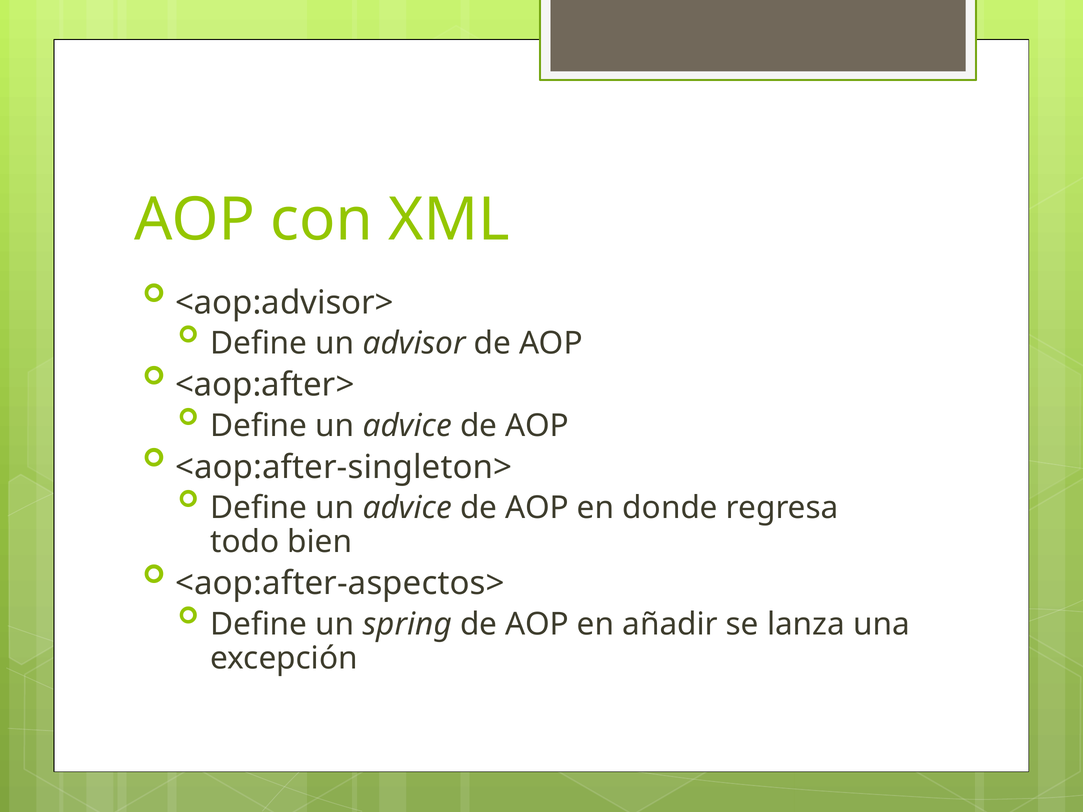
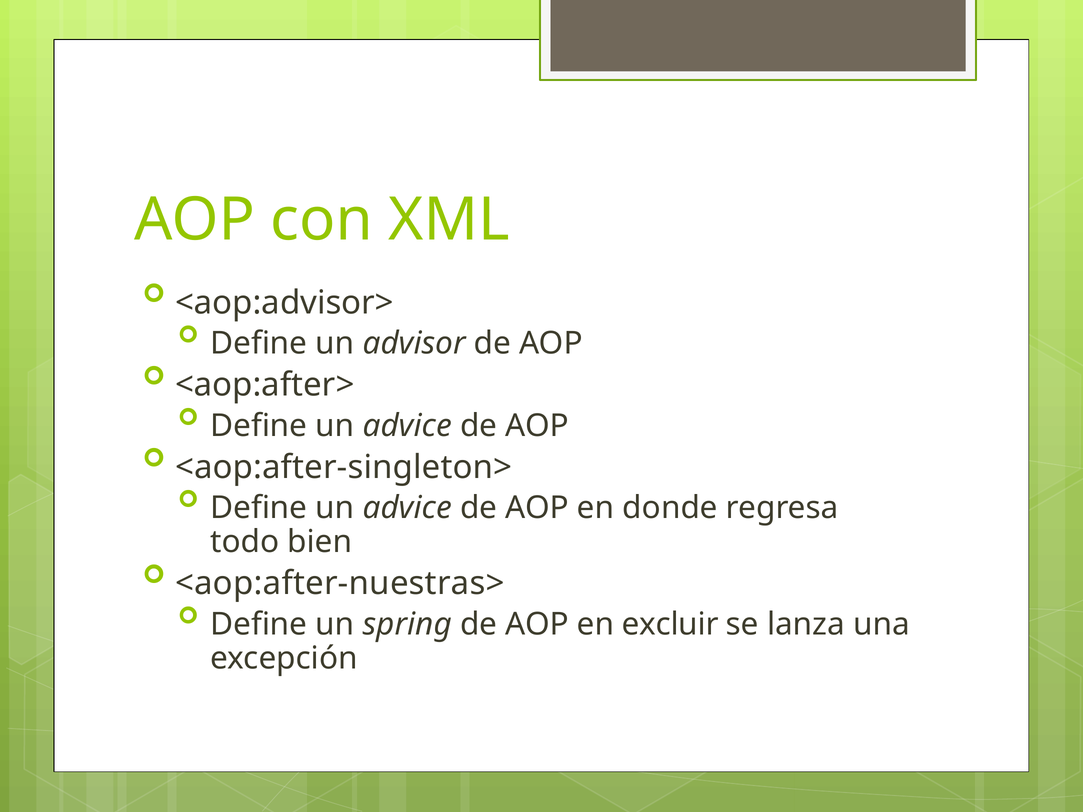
<aop:after-aspectos>: <aop:after-aspectos> -> <aop:after-nuestras>
añadir: añadir -> excluir
